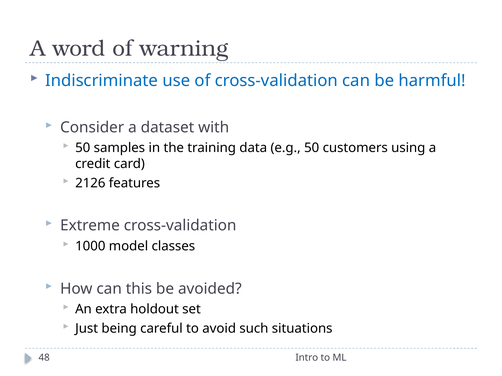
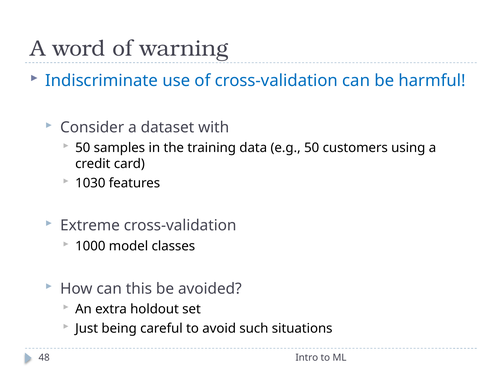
2126: 2126 -> 1030
